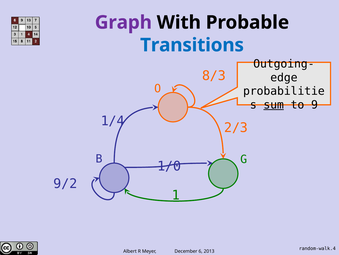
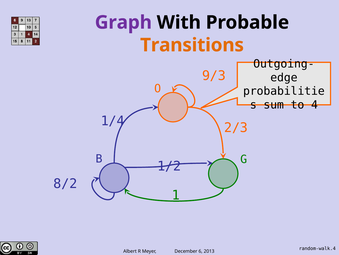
Transitions colour: blue -> orange
8/3: 8/3 -> 9/3
sum underline: present -> none
9: 9 -> 4
1/0: 1/0 -> 1/2
9/2: 9/2 -> 8/2
